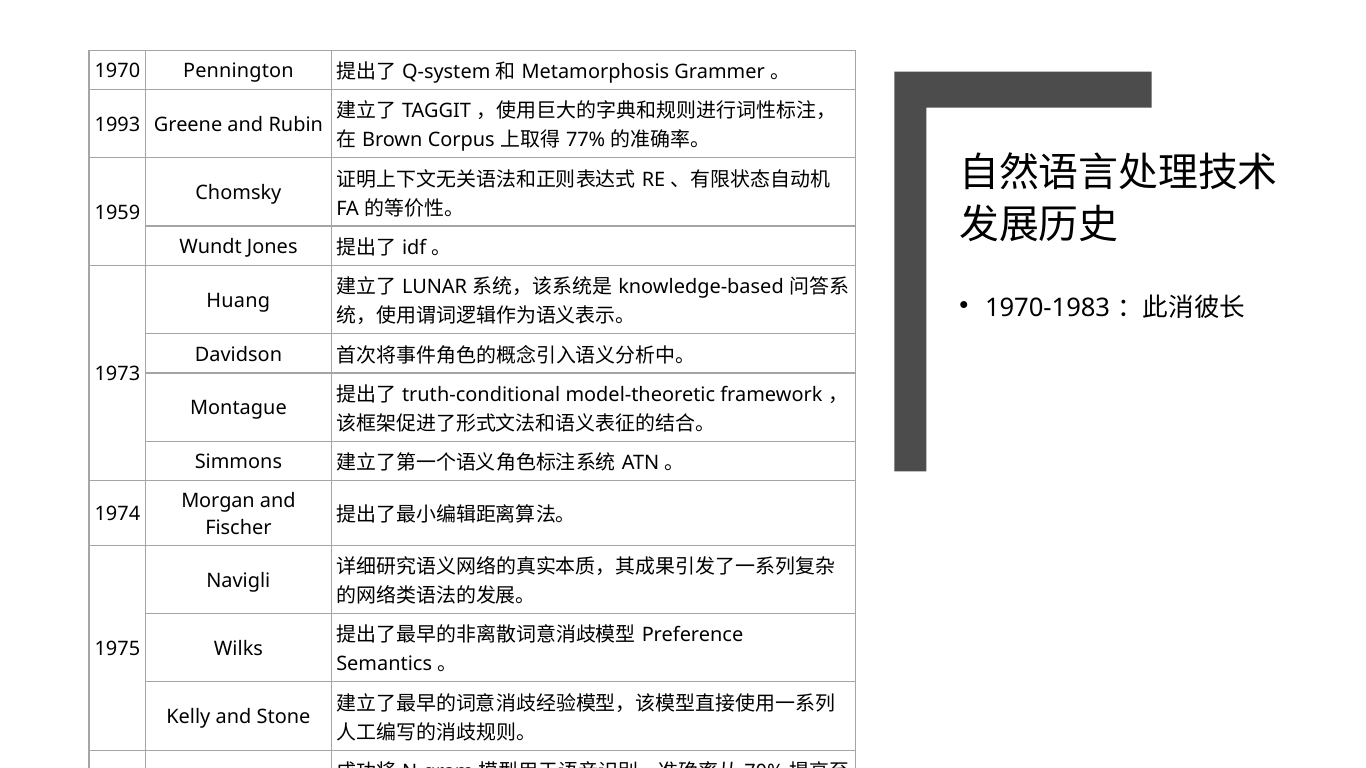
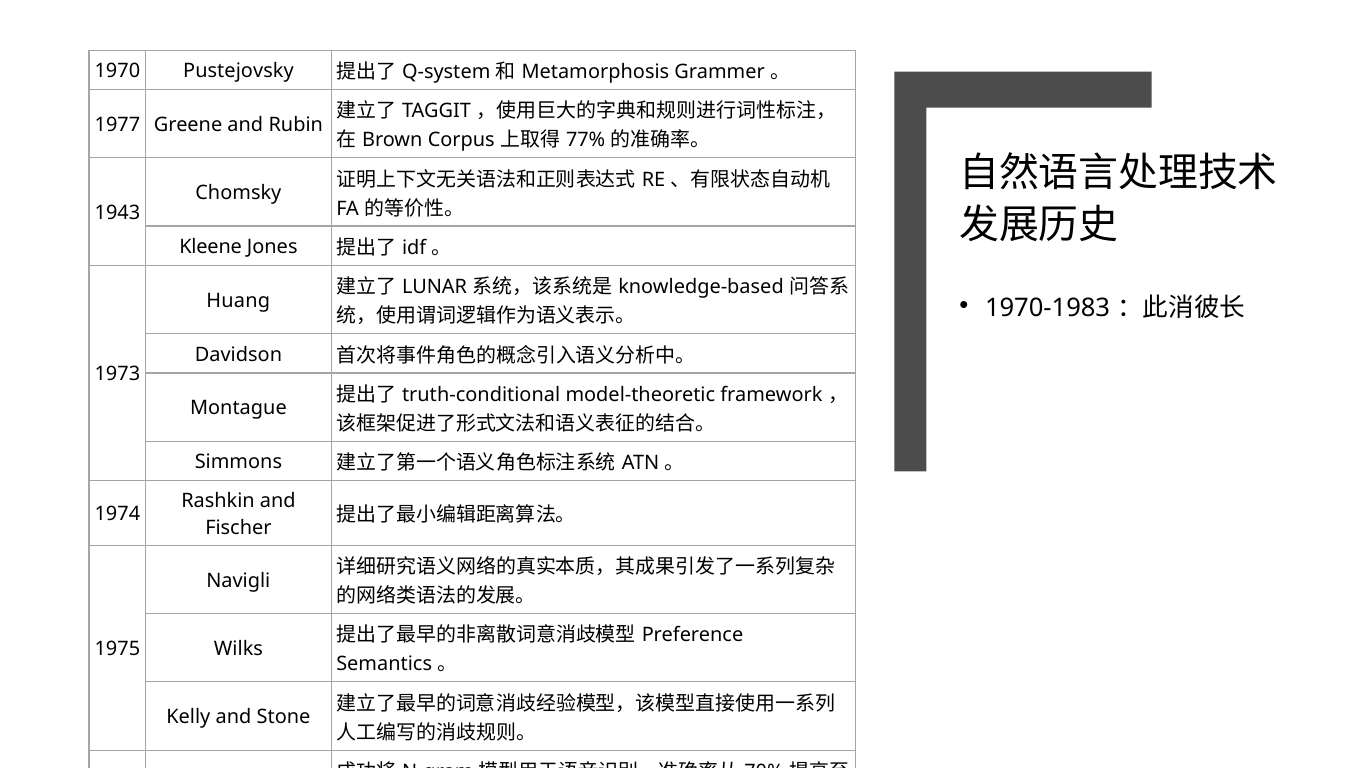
Pennington: Pennington -> Pustejovsky
1993: 1993 -> 1977
1959: 1959 -> 1943
Wundt: Wundt -> Kleene
Morgan: Morgan -> Rashkin
